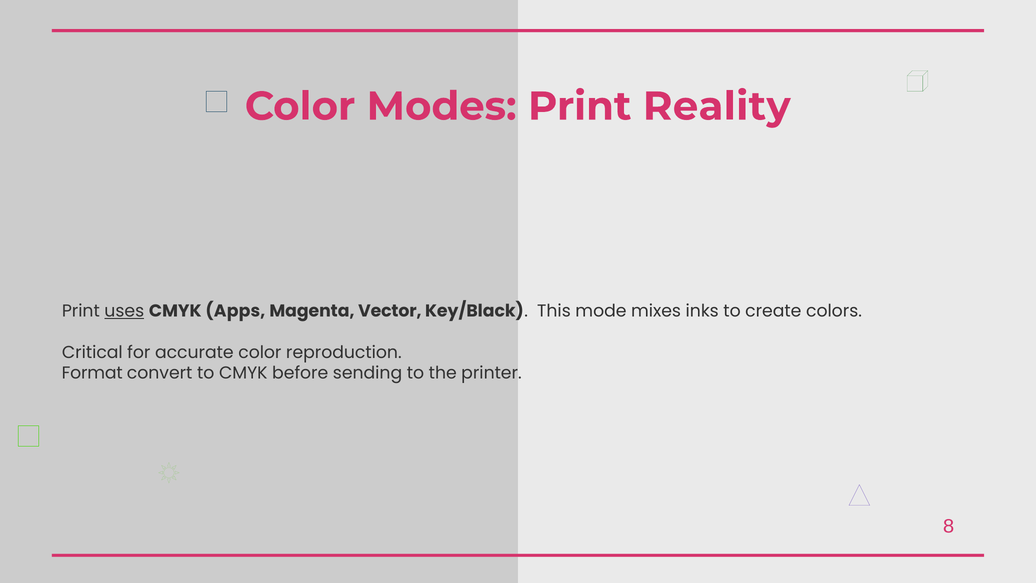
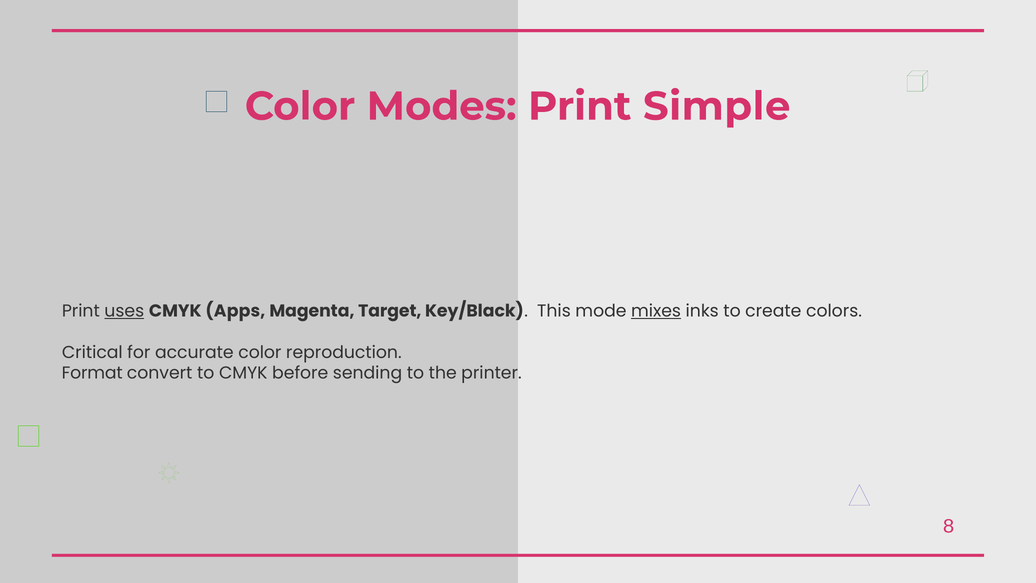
Reality: Reality -> Simple
Vector: Vector -> Target
mixes underline: none -> present
